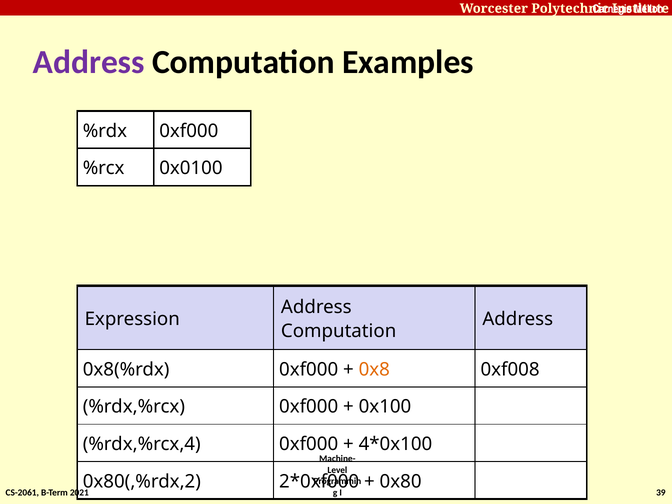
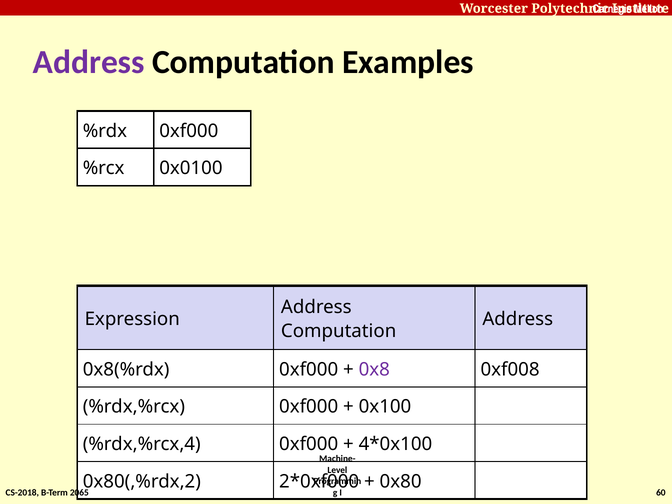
0x8 colour: orange -> purple
CS-2061: CS-2061 -> CS-2018
2021: 2021 -> 2065
39: 39 -> 60
